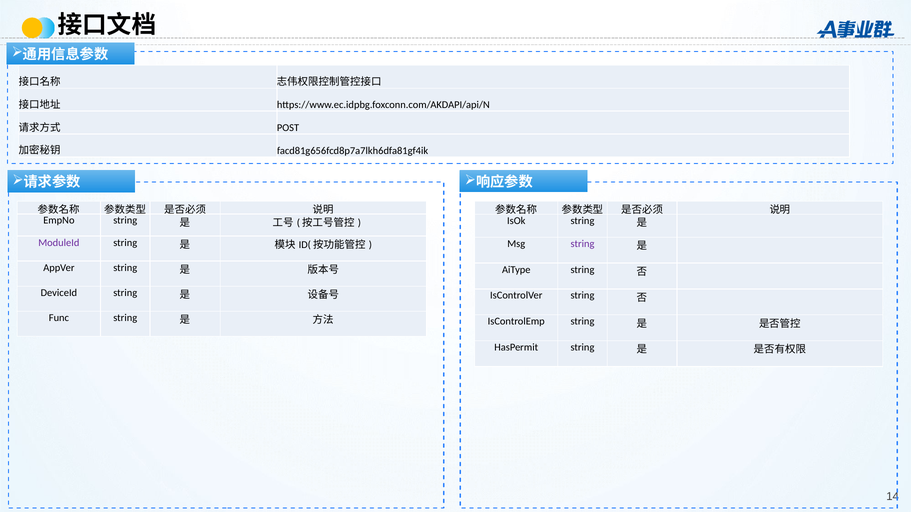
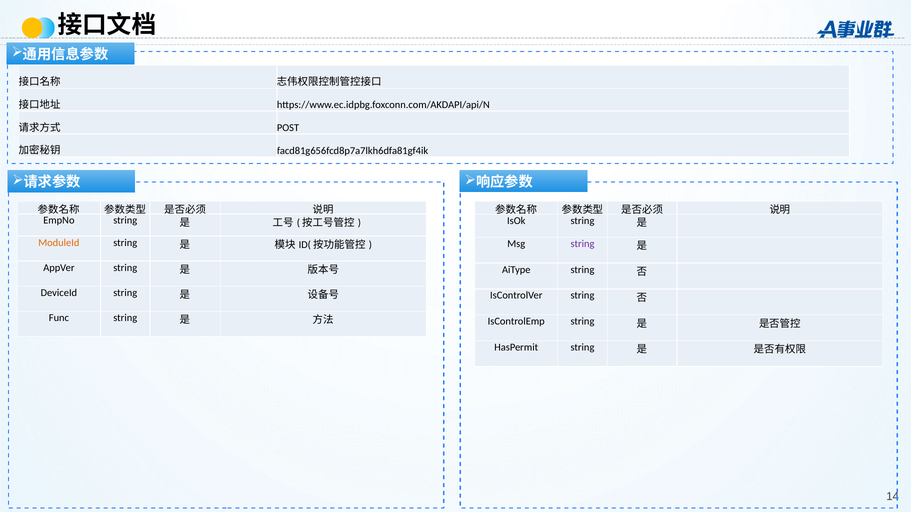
ModuleId colour: purple -> orange
